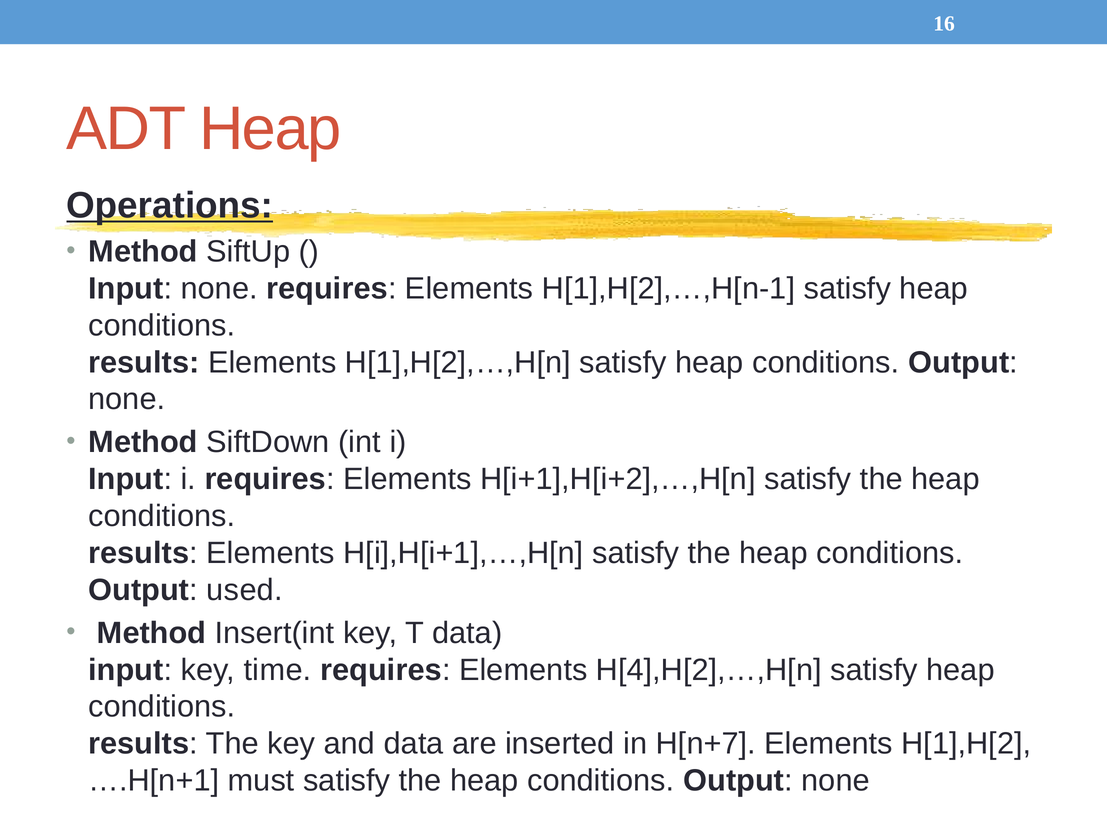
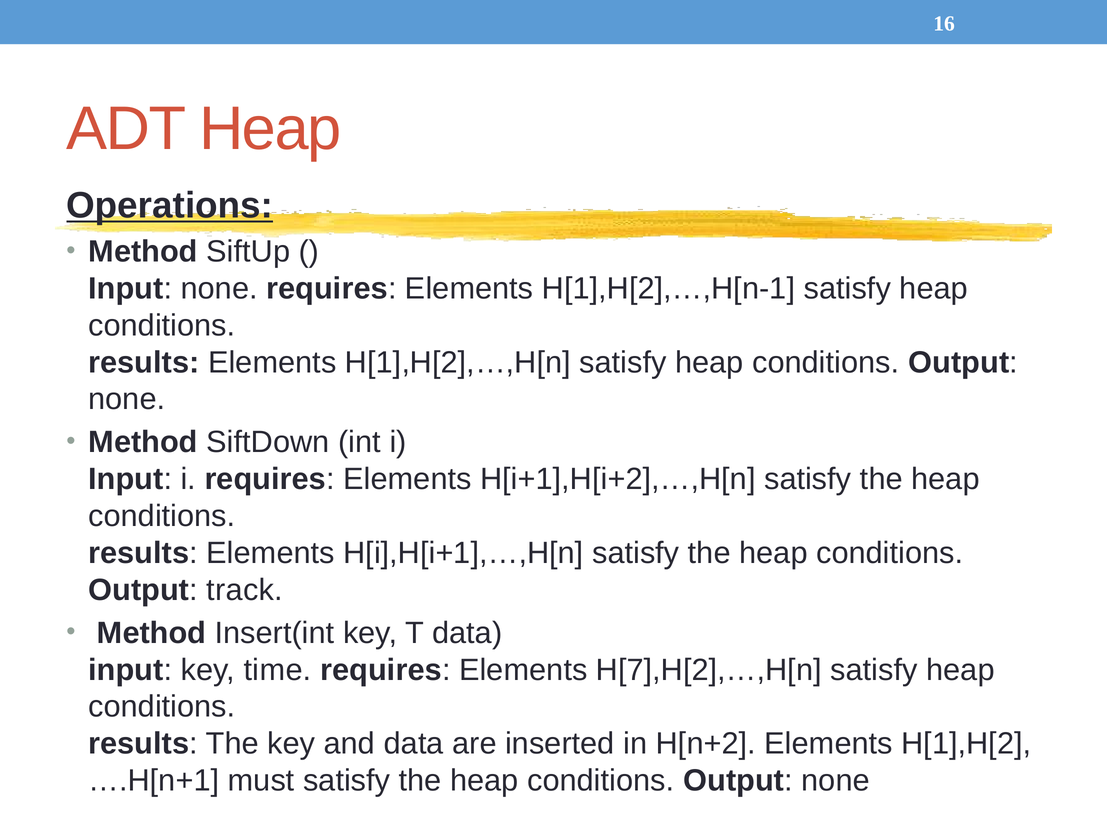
used: used -> track
H[4],H[2],…,H[n: H[4],H[2],…,H[n -> H[7],H[2],…,H[n
H[n+7: H[n+7 -> H[n+2
